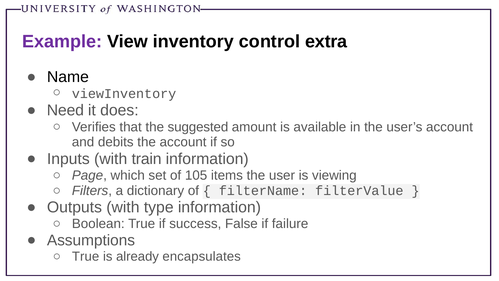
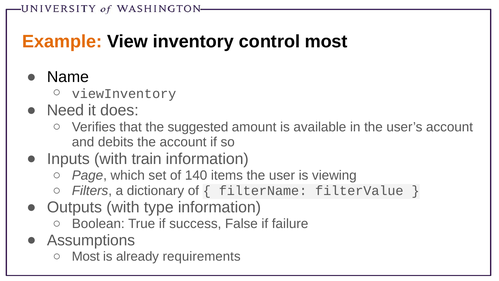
Example colour: purple -> orange
control extra: extra -> most
105: 105 -> 140
True at (86, 256): True -> Most
encapsulates: encapsulates -> requirements
